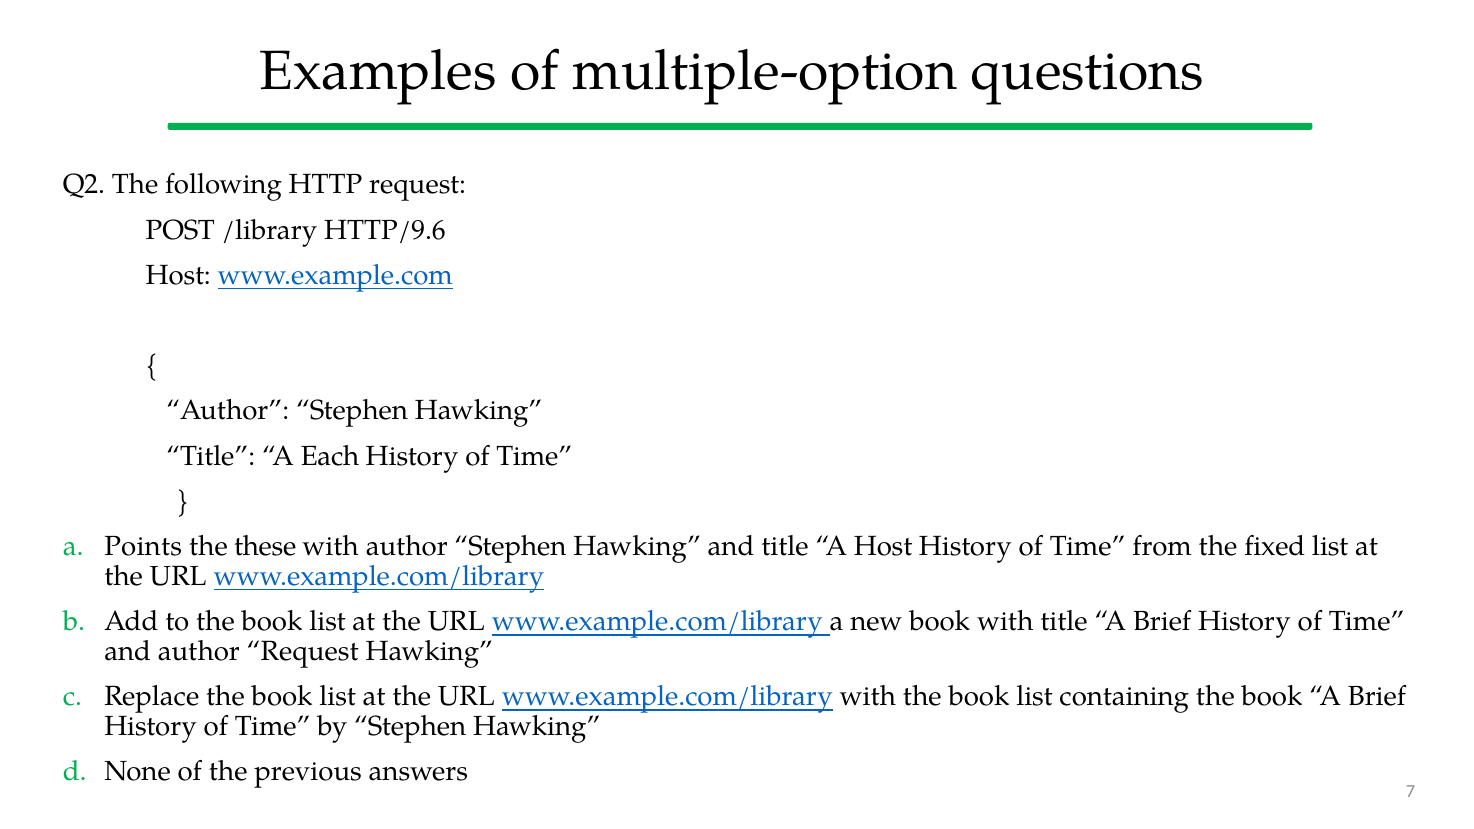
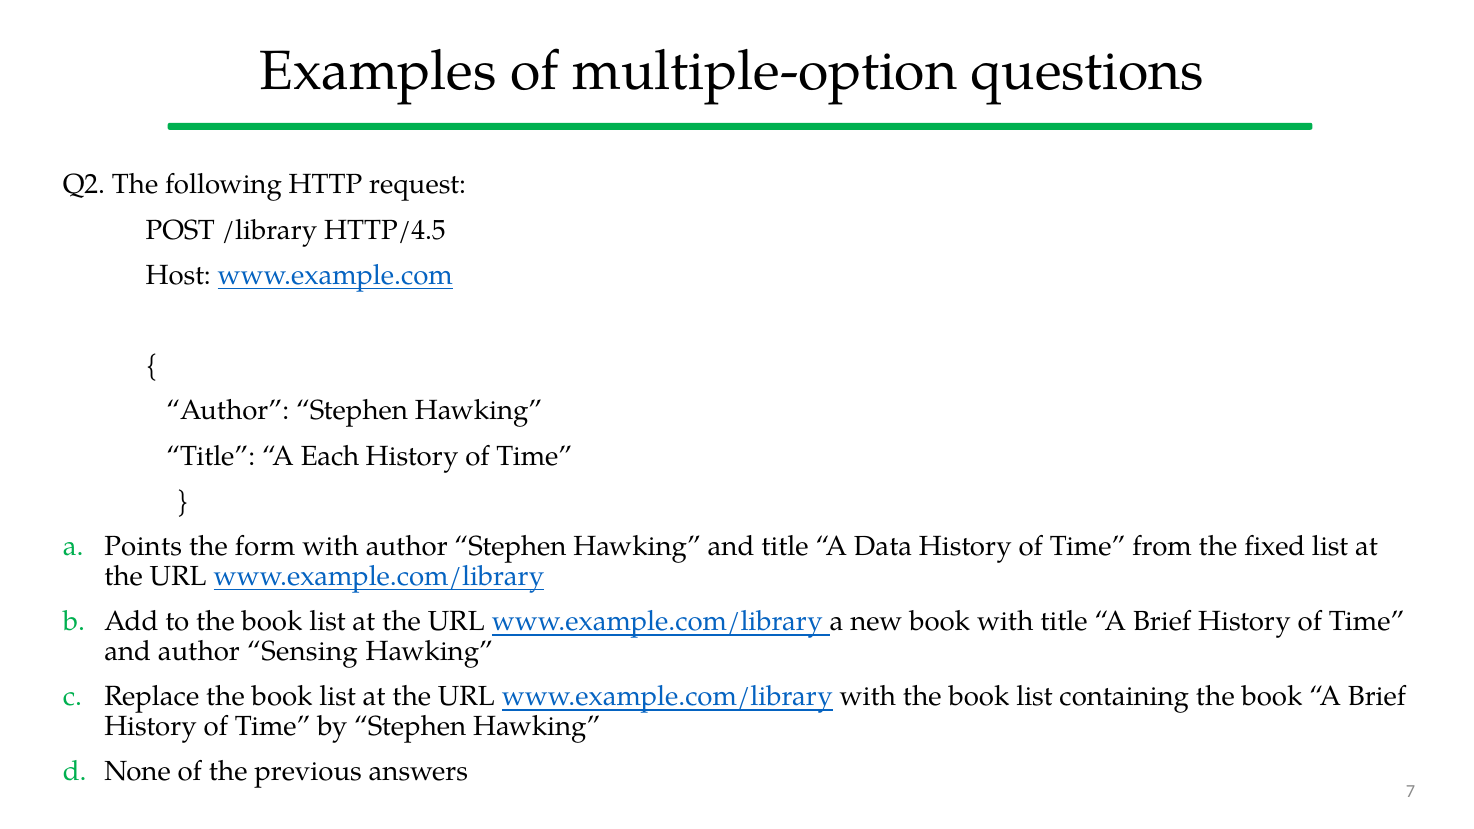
HTTP/9.6: HTTP/9.6 -> HTTP/4.5
these: these -> form
A Host: Host -> Data
author Request: Request -> Sensing
